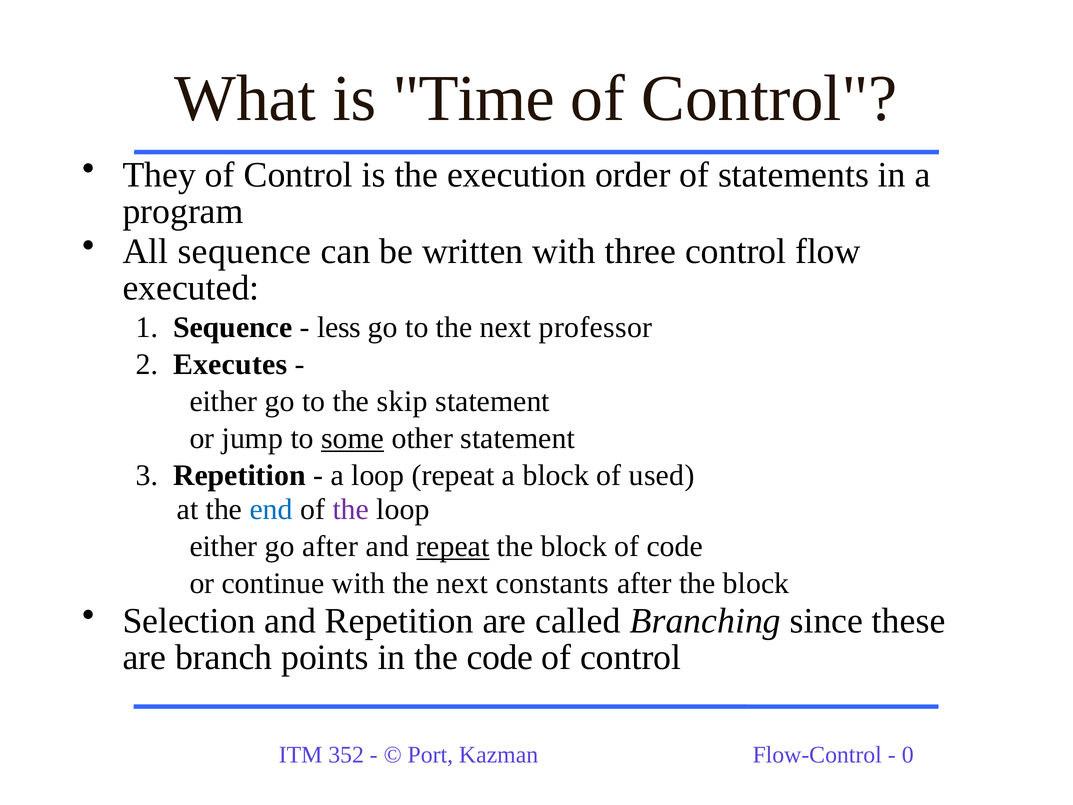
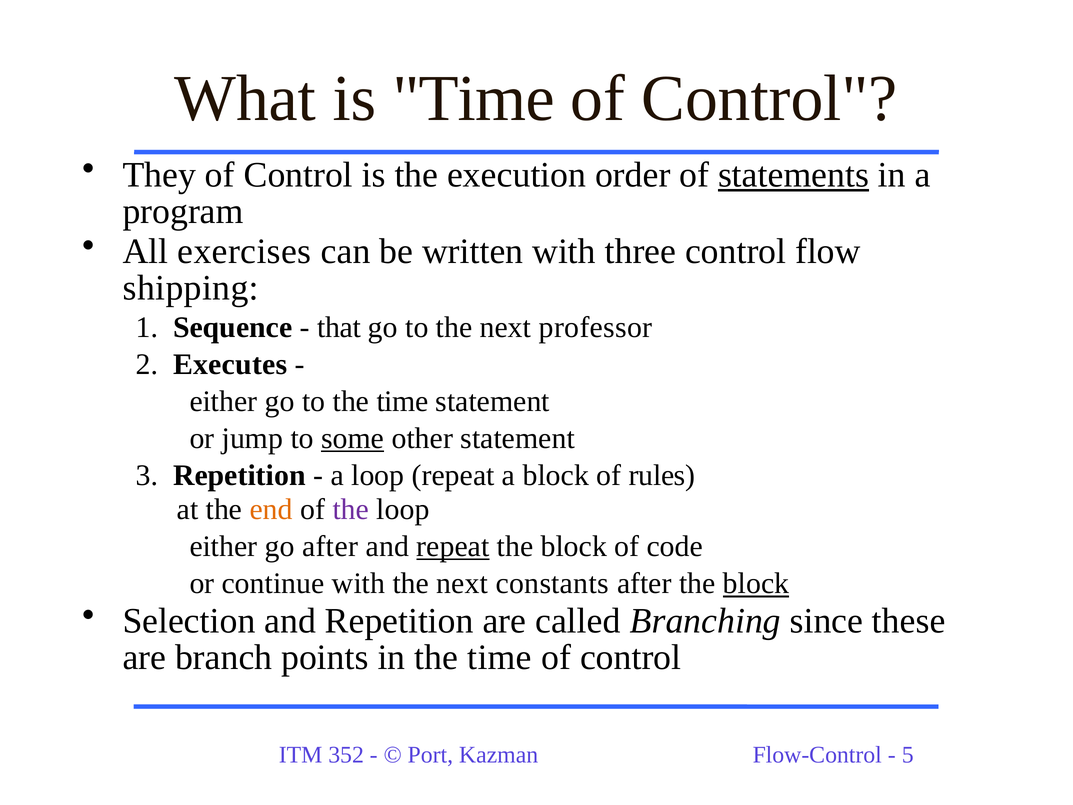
statements underline: none -> present
All sequence: sequence -> exercises
executed: executed -> shipping
less: less -> that
to the skip: skip -> time
used: used -> rules
end colour: blue -> orange
block at (756, 583) underline: none -> present
in the code: code -> time
0: 0 -> 5
